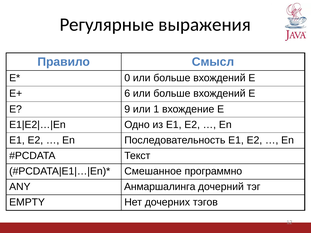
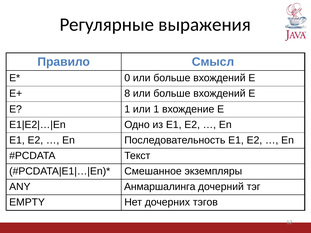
6: 6 -> 8
E 9: 9 -> 1
программно: программно -> экземпляры
